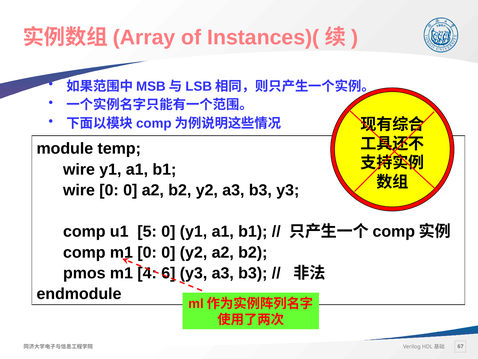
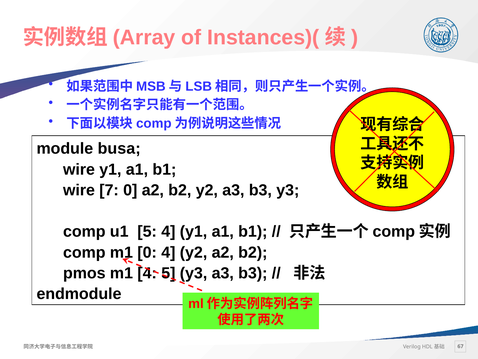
temp: temp -> busa
wire 0: 0 -> 7
5 0: 0 -> 4
m1 0 0: 0 -> 4
4 6: 6 -> 5
